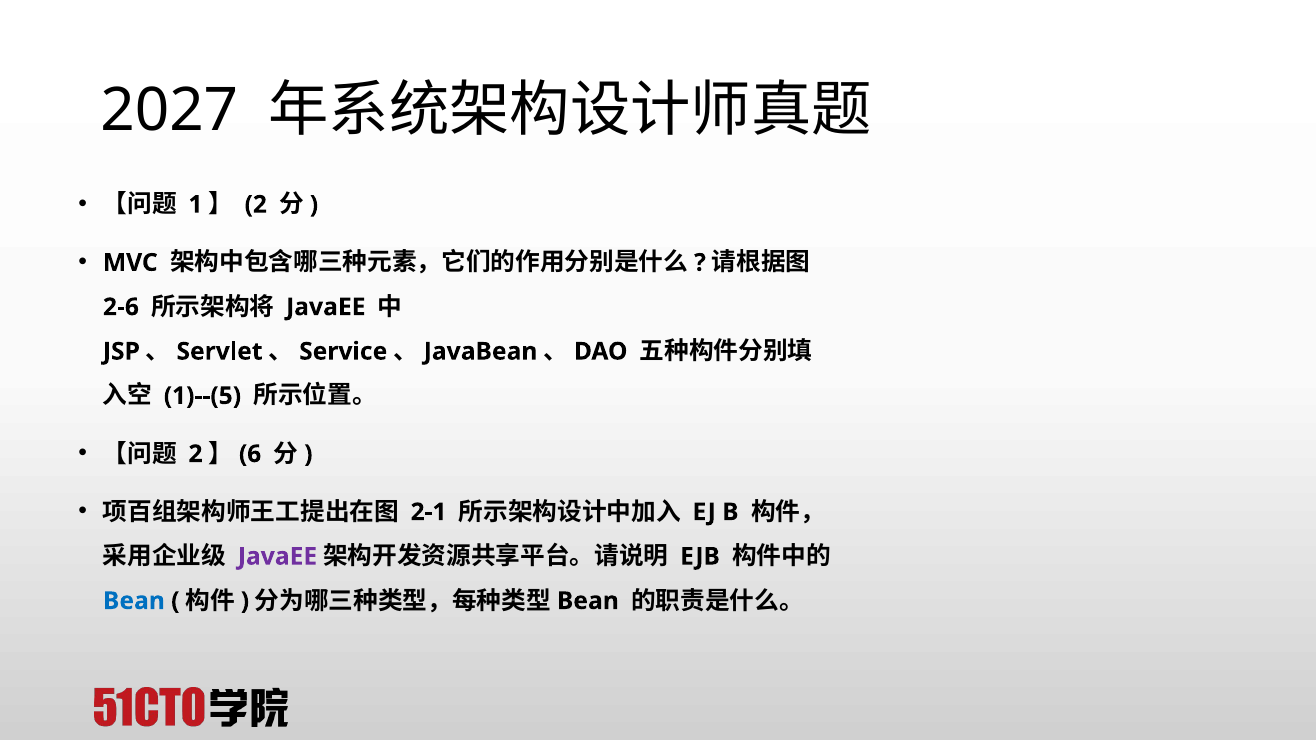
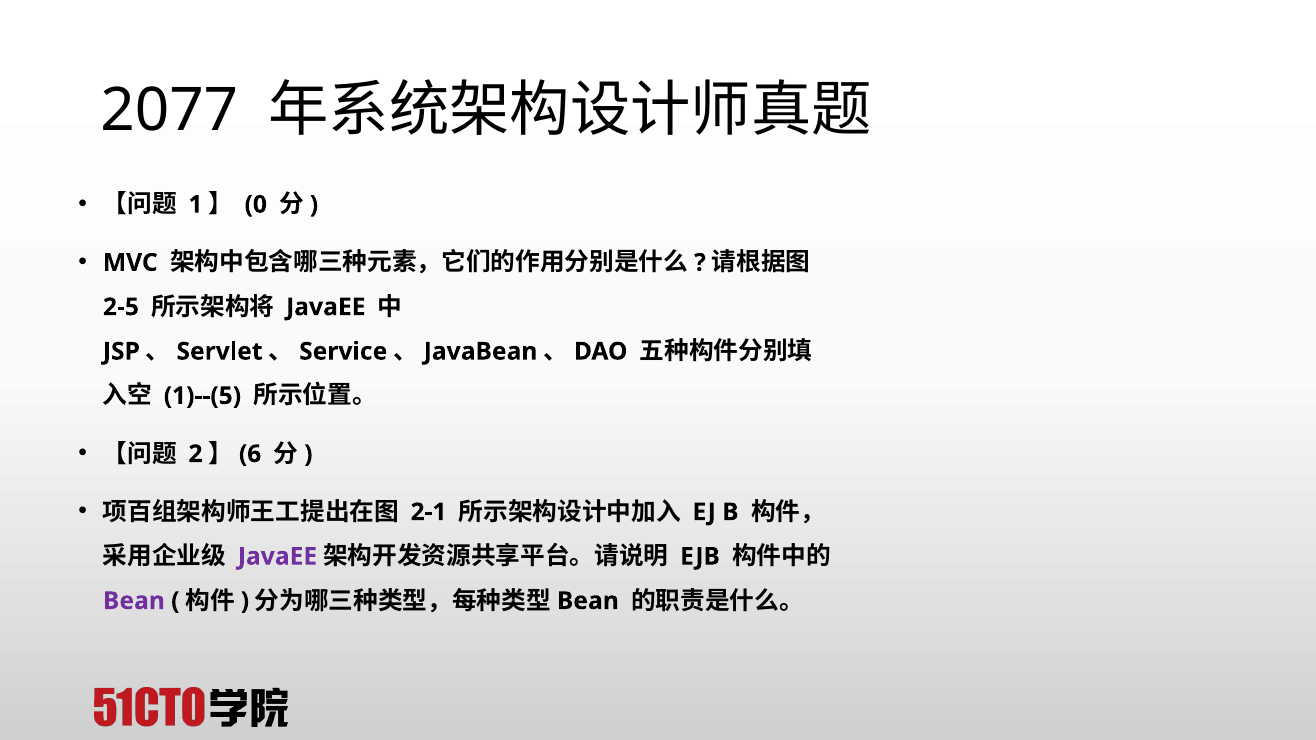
2027: 2027 -> 2077
2 at (256, 205): 2 -> 0
2-6: 2-6 -> 2-5
Bean at (134, 601) colour: blue -> purple
